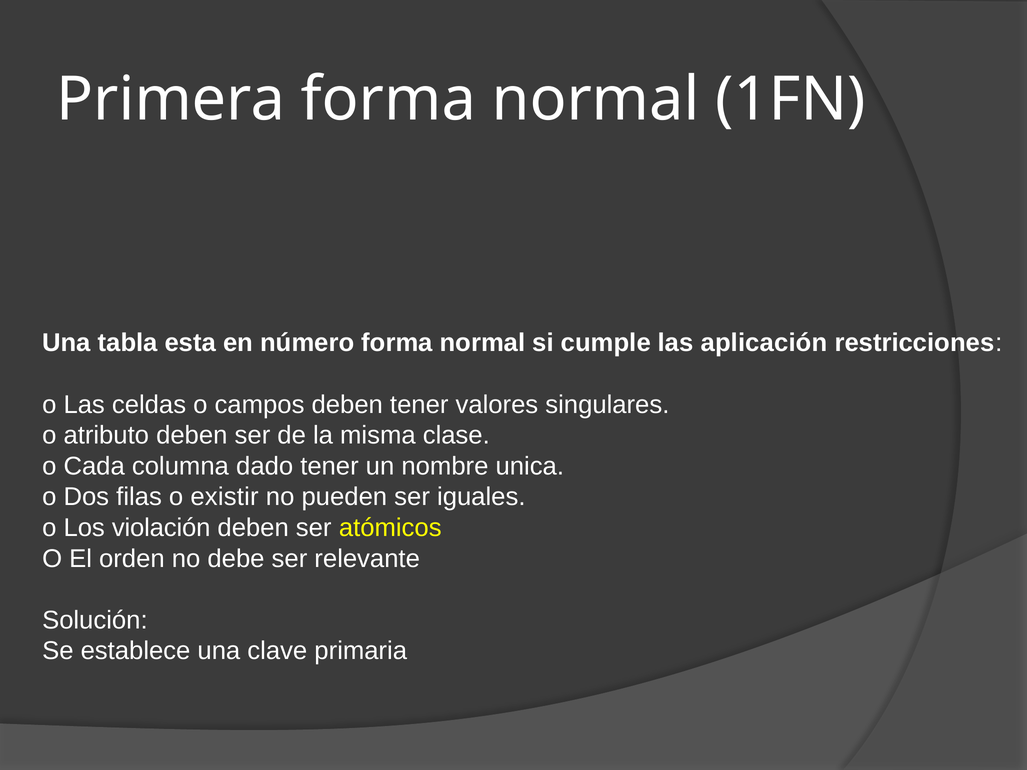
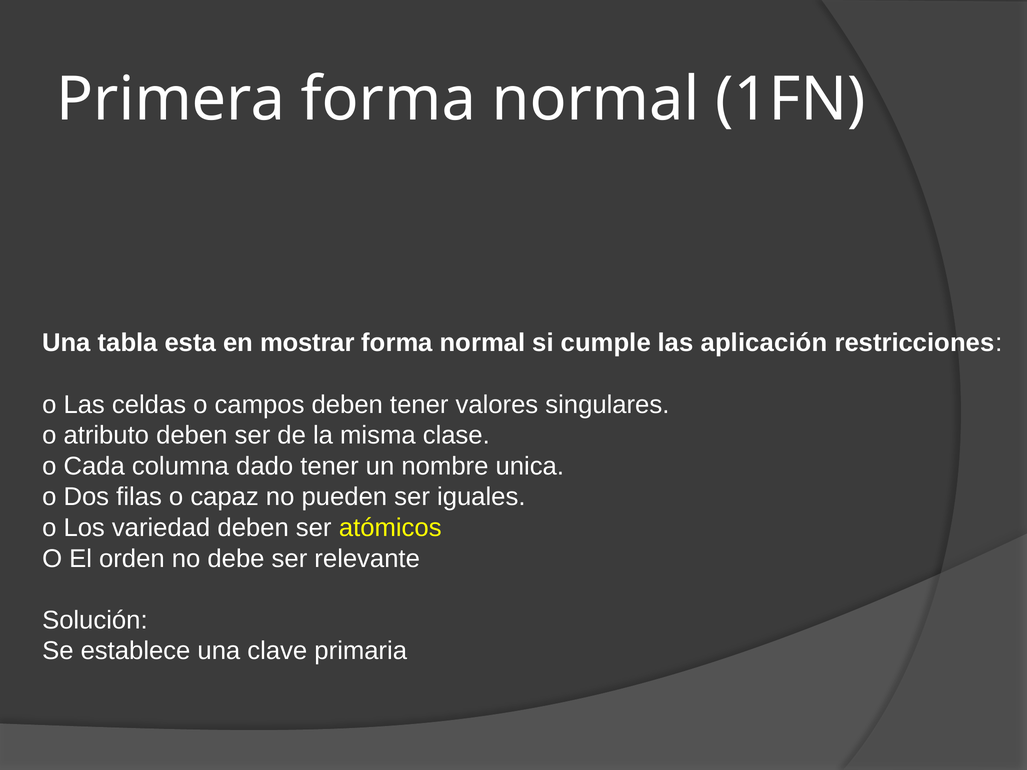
número: número -> mostrar
existir: existir -> capaz
violación: violación -> variedad
